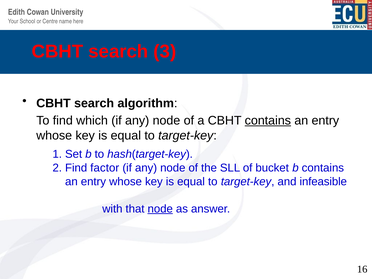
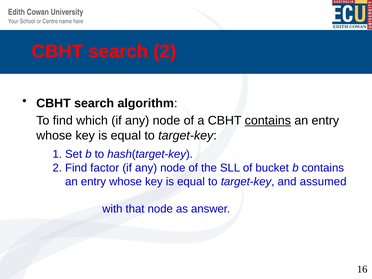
search 3: 3 -> 2
infeasible: infeasible -> assumed
node at (160, 209) underline: present -> none
